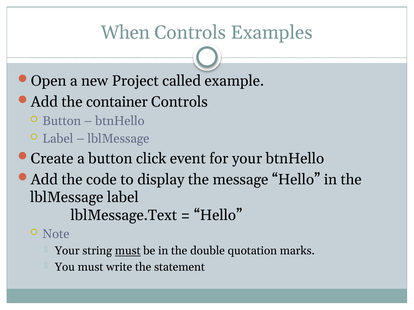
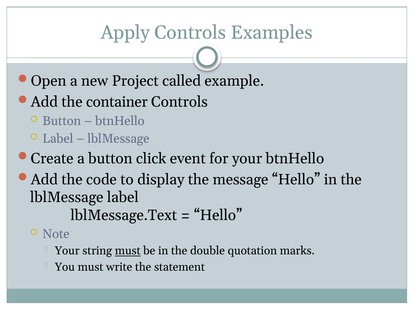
When: When -> Apply
